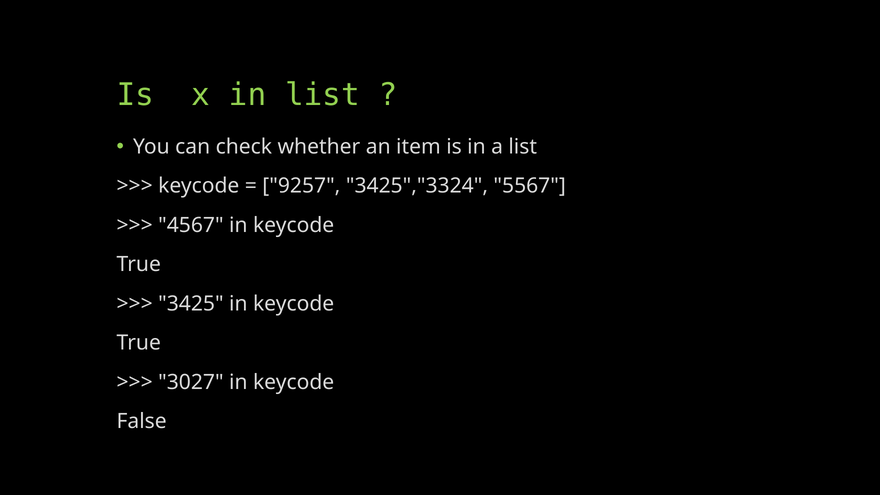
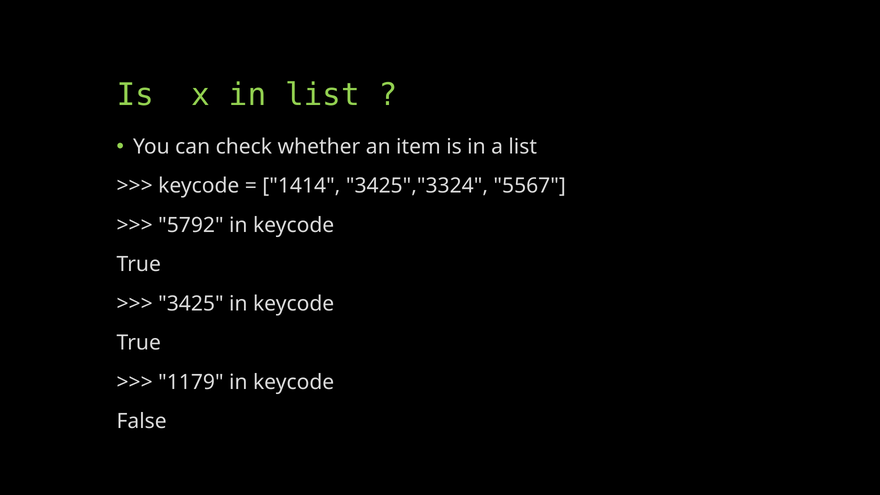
9257: 9257 -> 1414
4567: 4567 -> 5792
3027: 3027 -> 1179
